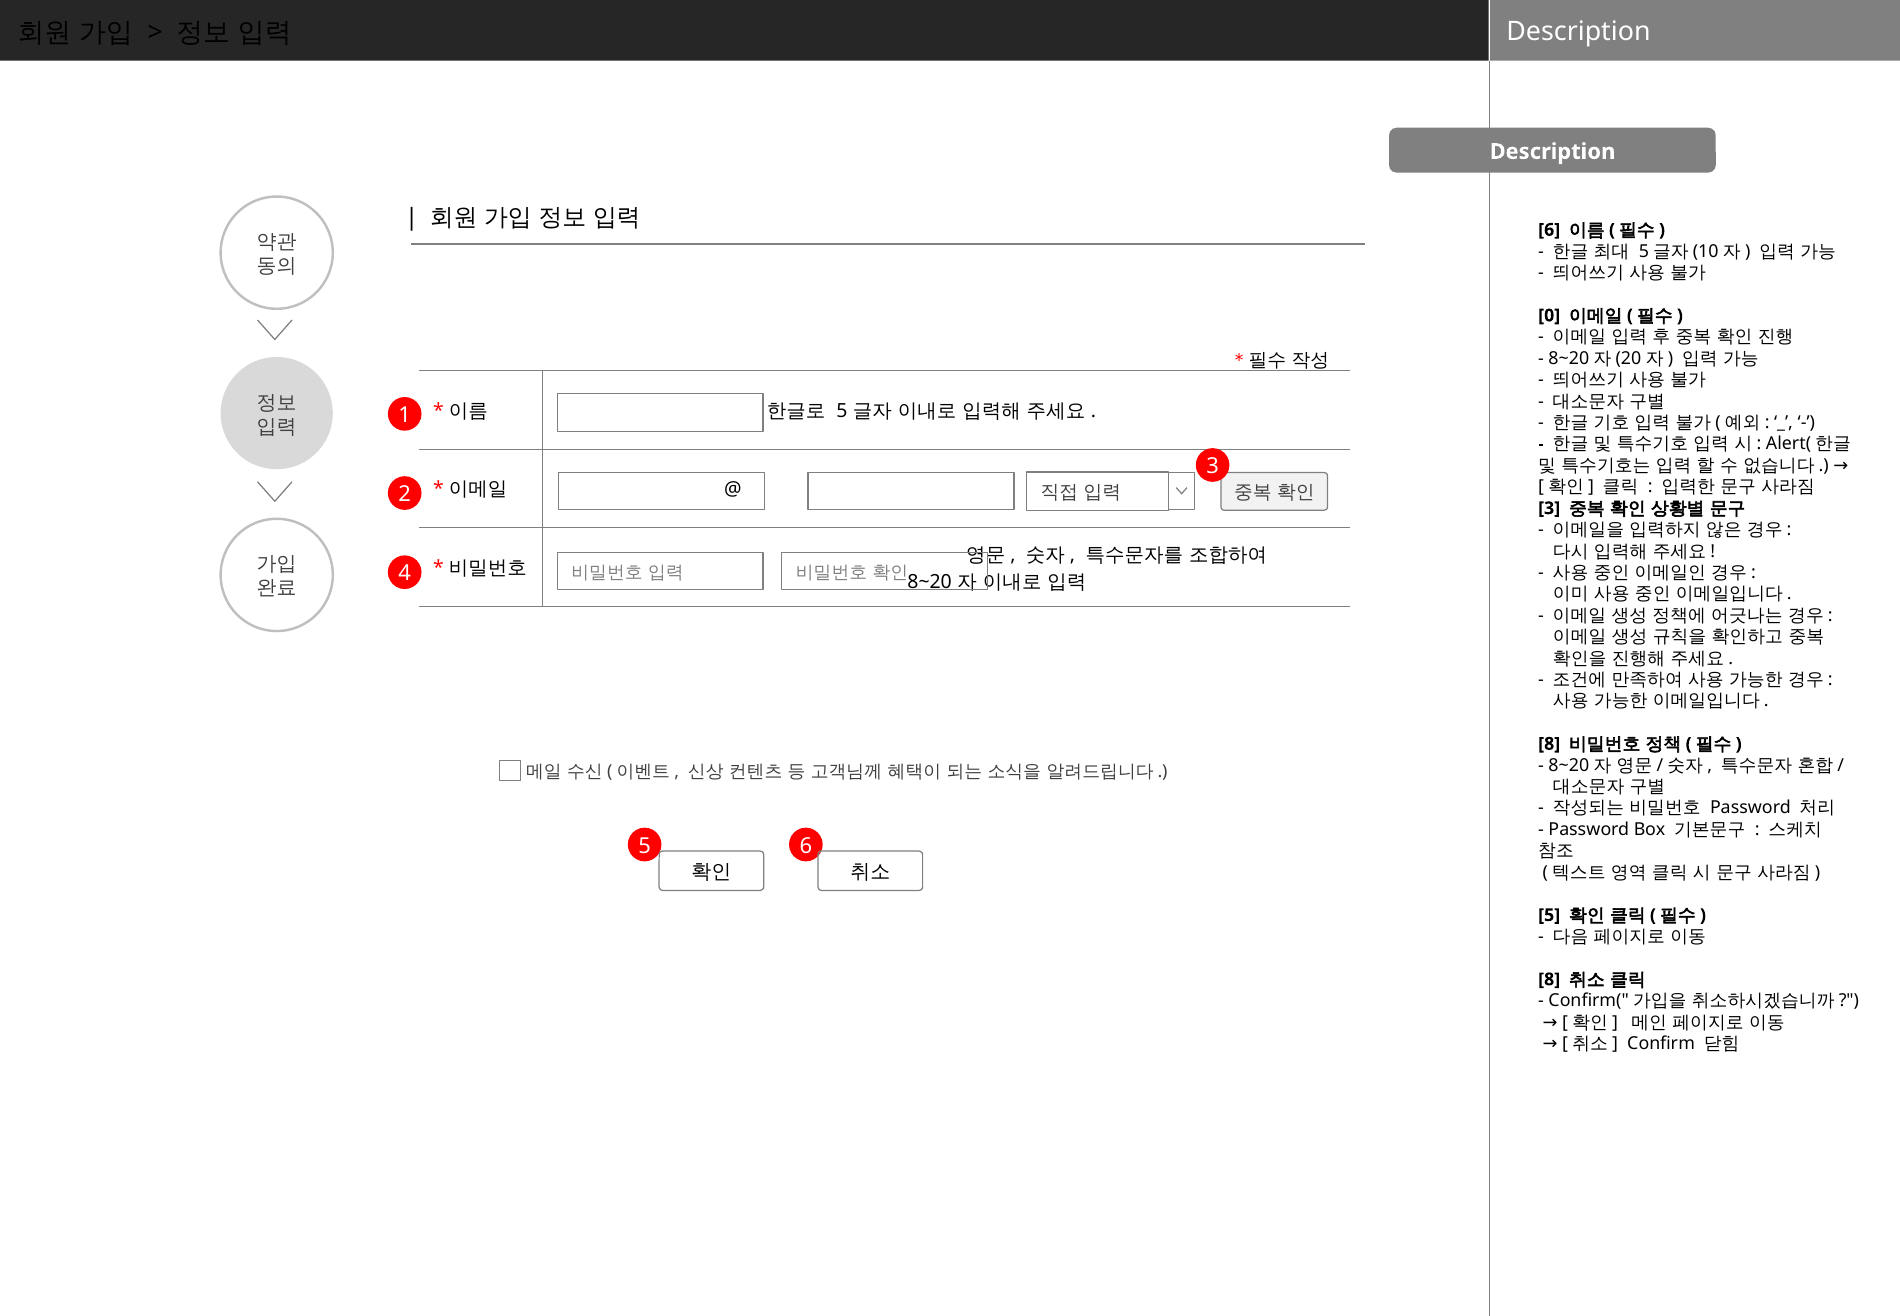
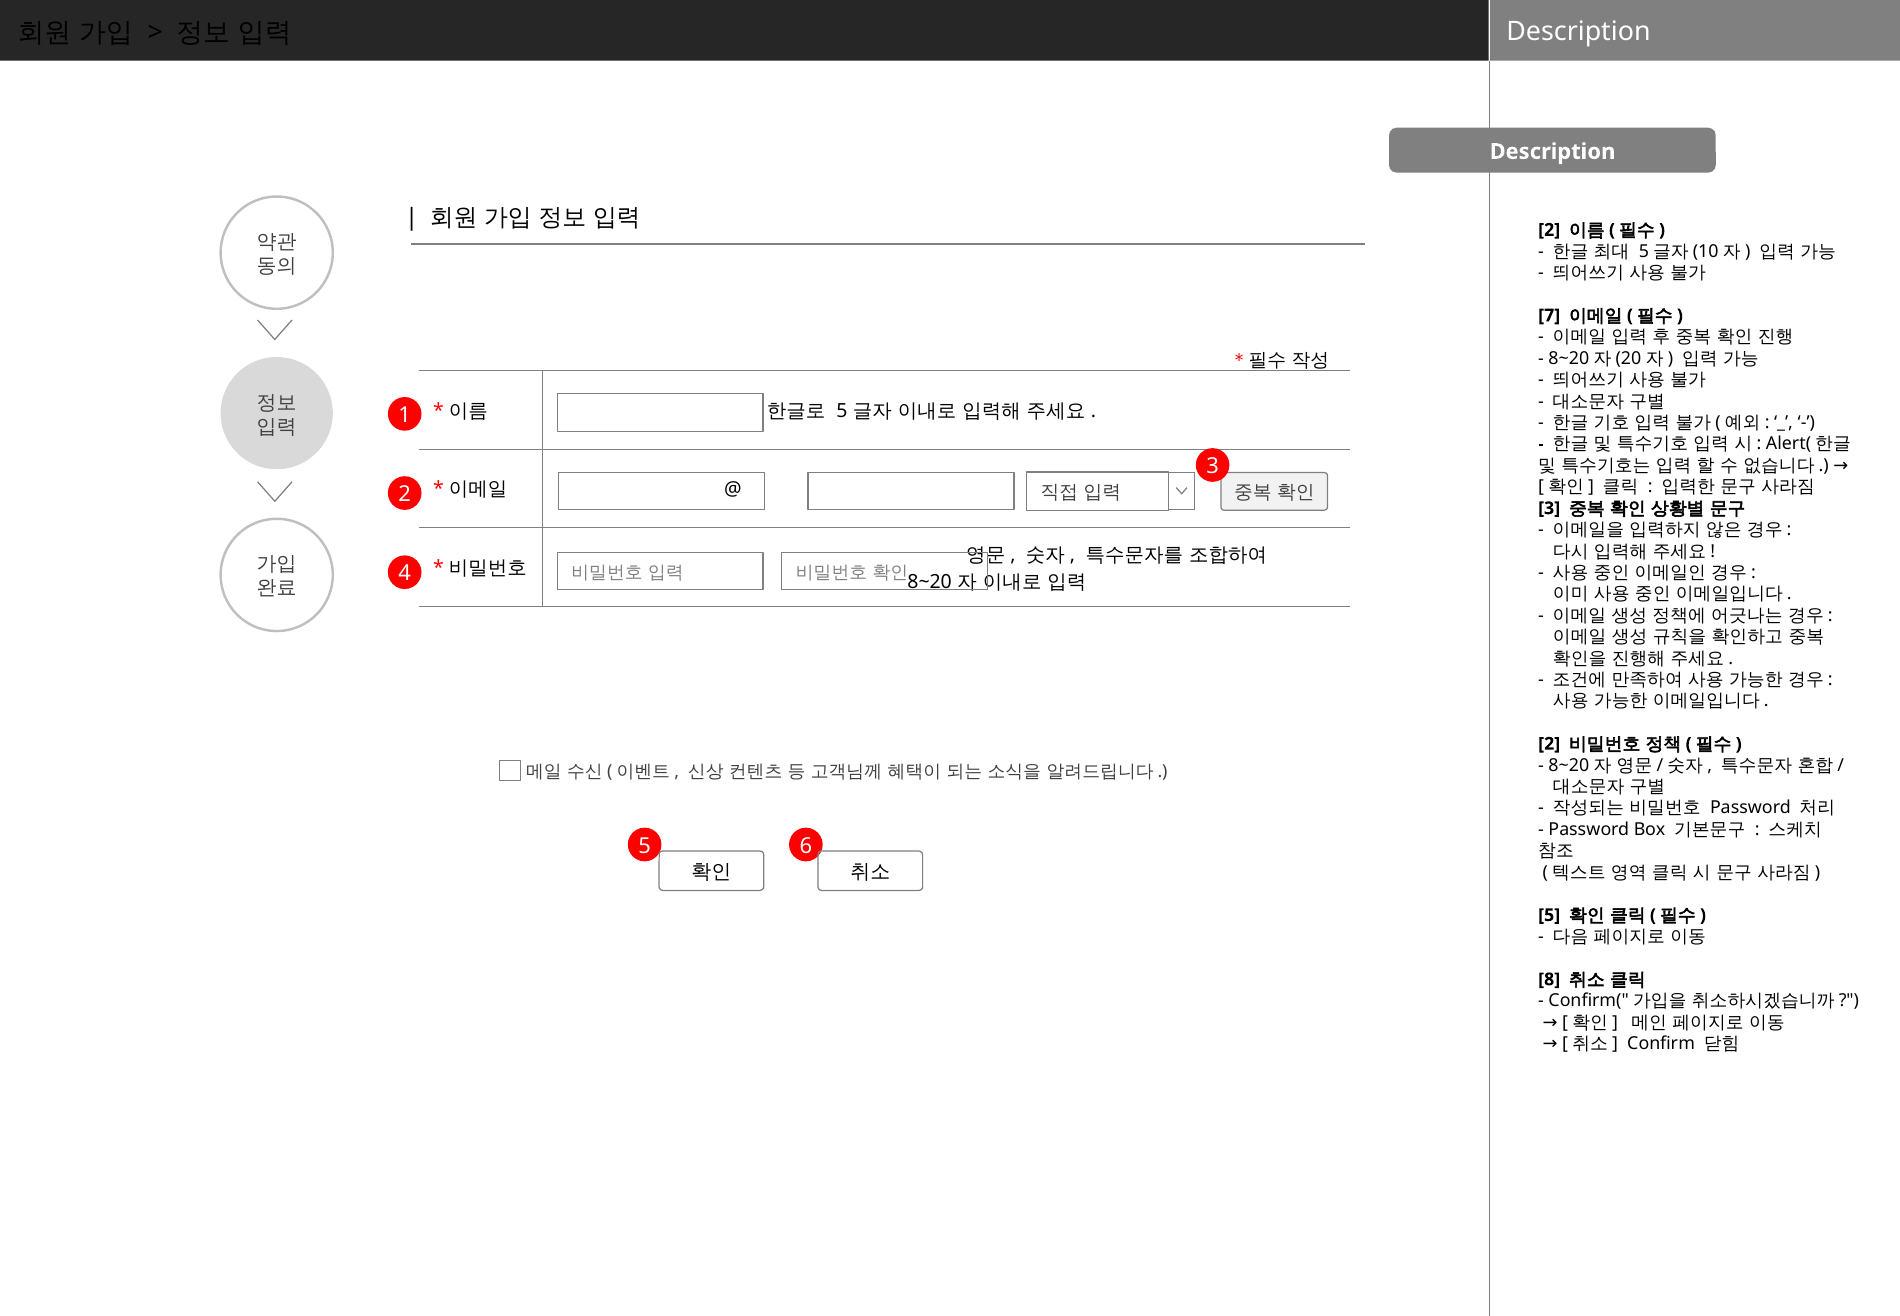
6 at (1549, 230): 6 -> 2
0: 0 -> 7
8 at (1549, 744): 8 -> 2
